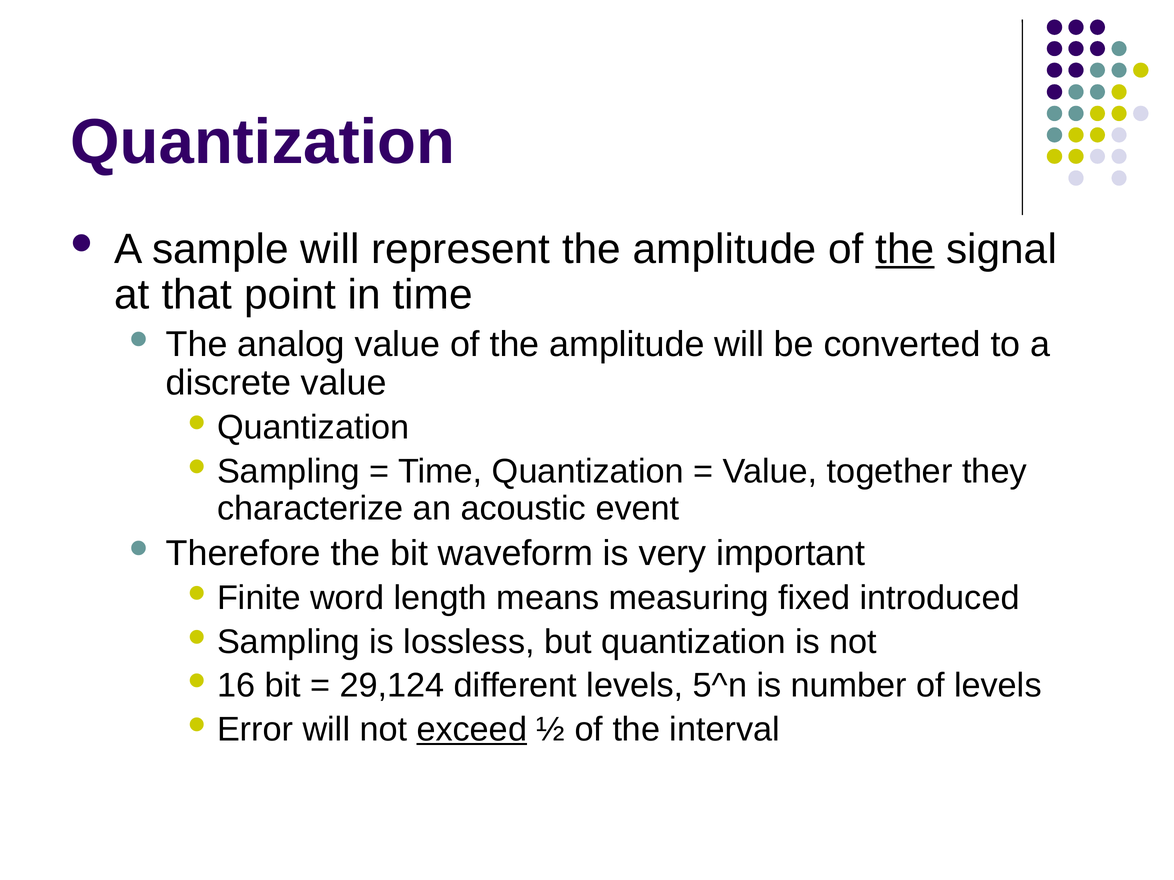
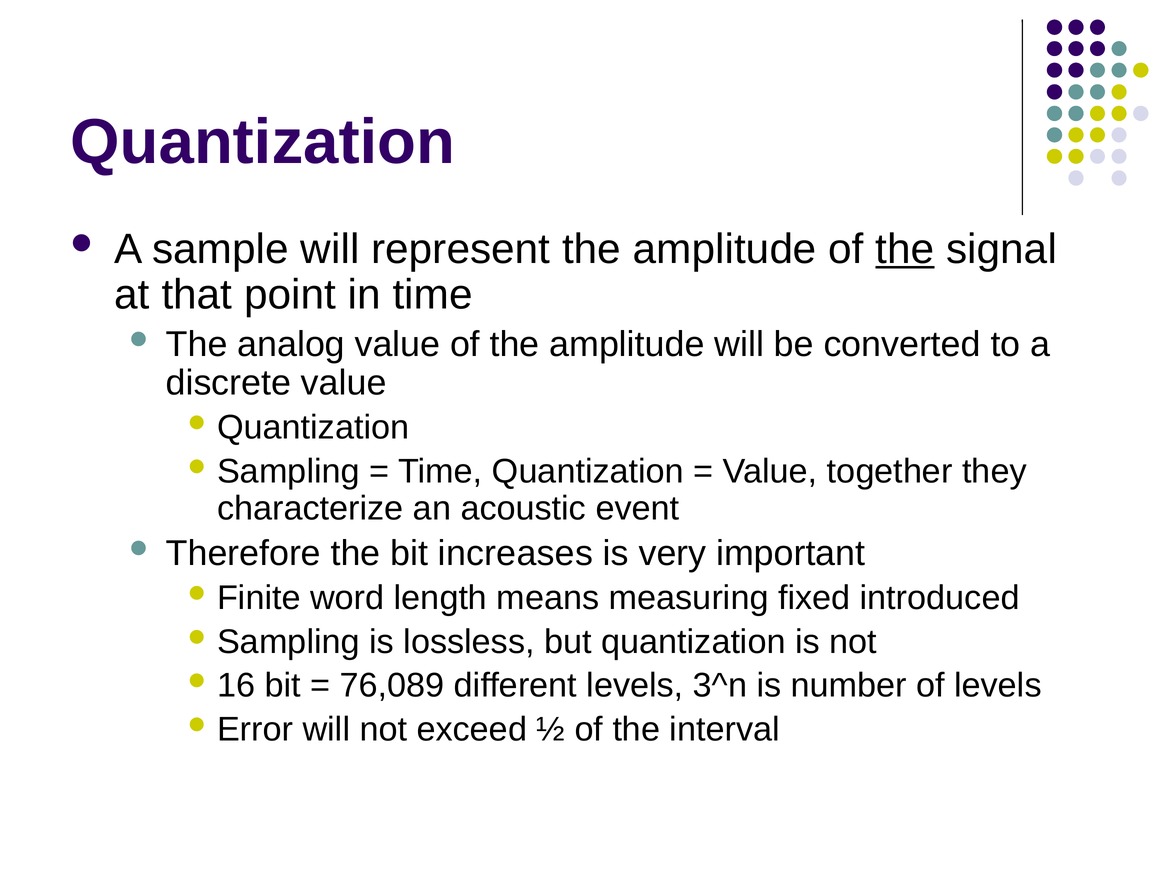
waveform: waveform -> increases
29,124: 29,124 -> 76,089
5^n: 5^n -> 3^n
exceed underline: present -> none
